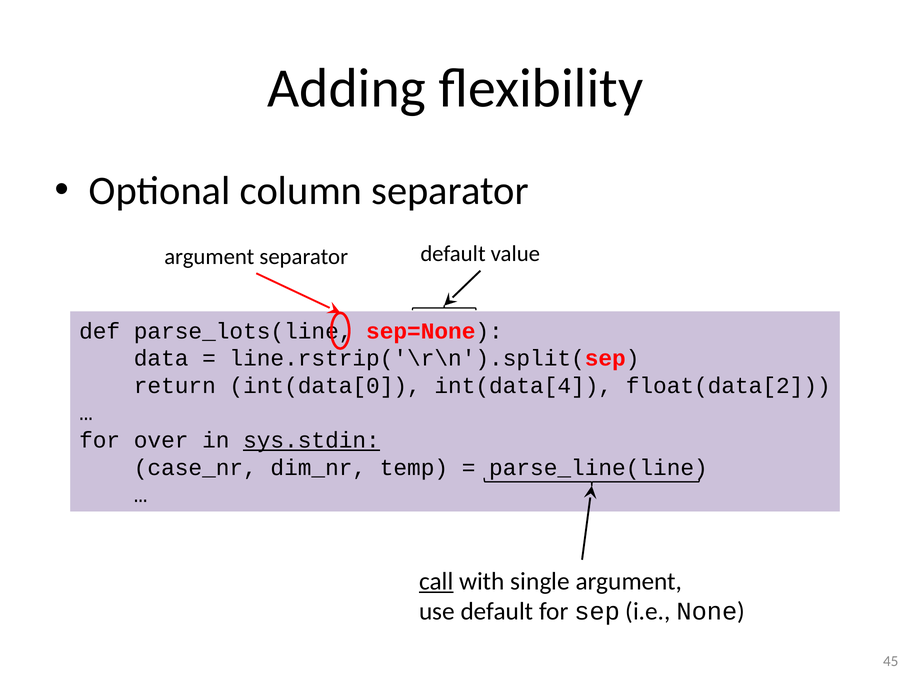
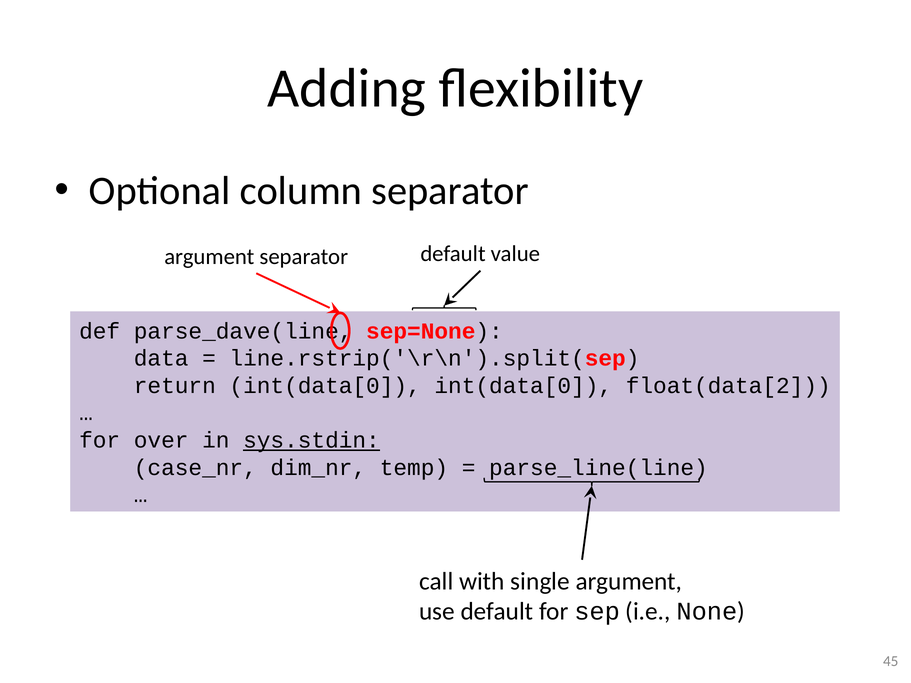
parse_lots(line: parse_lots(line -> parse_dave(line
int(data[0 int(data[4: int(data[4 -> int(data[0
call underline: present -> none
